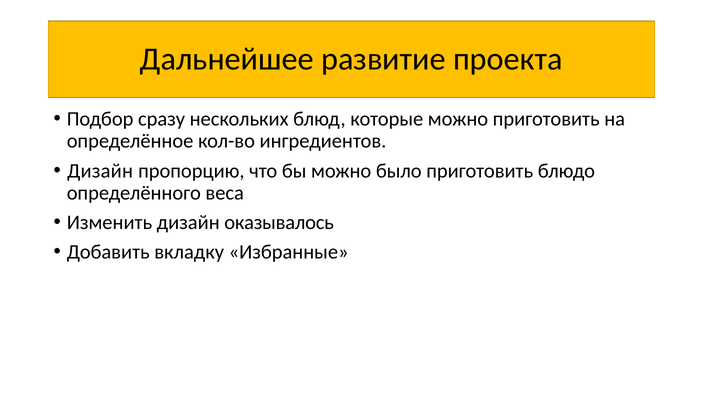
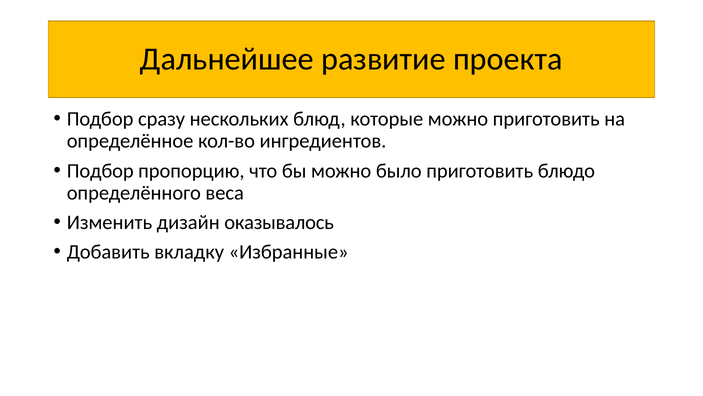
Дизайн at (100, 170): Дизайн -> Подбор
